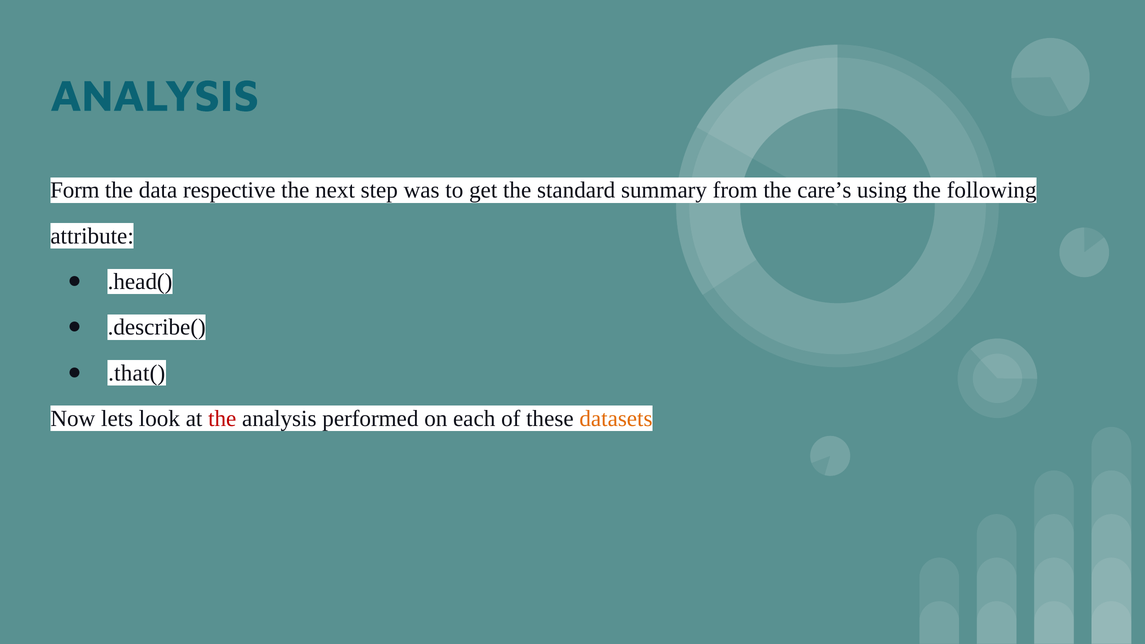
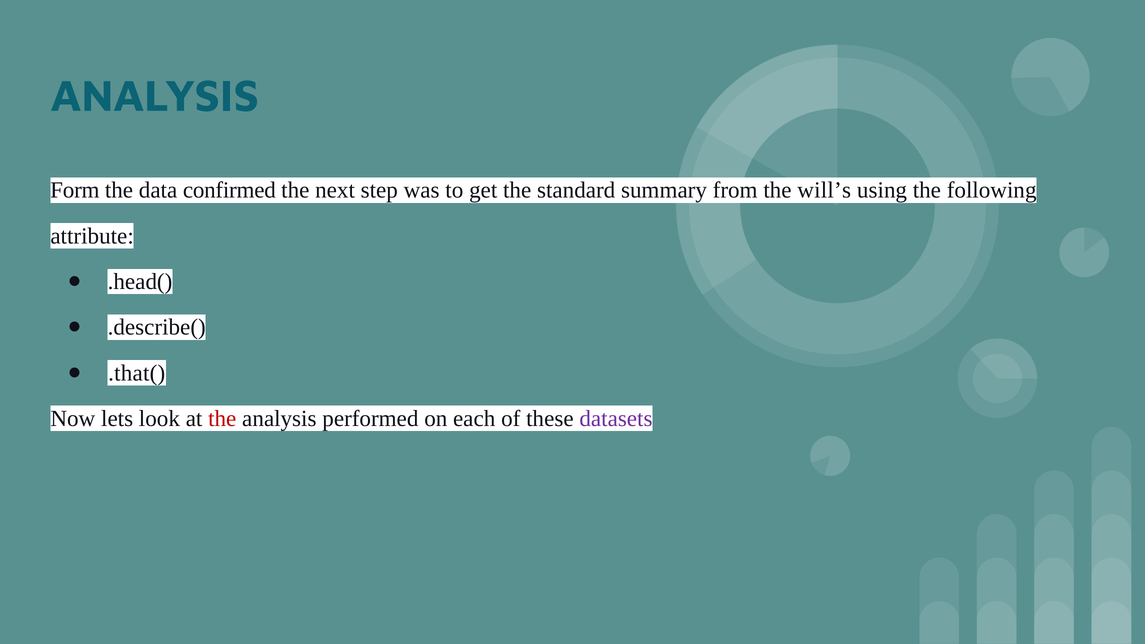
respective: respective -> confirmed
care’s: care’s -> will’s
datasets colour: orange -> purple
